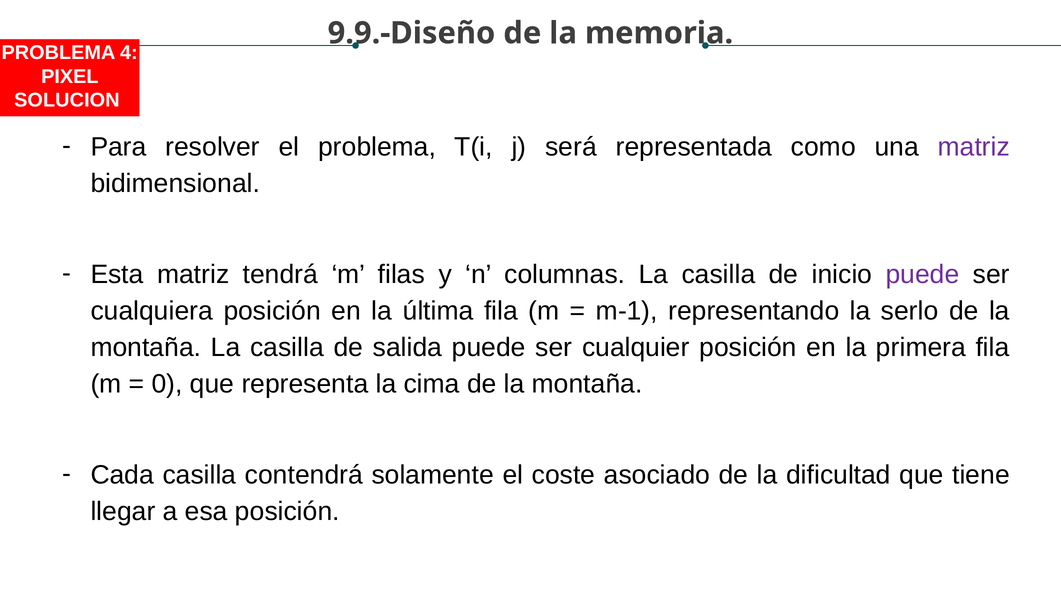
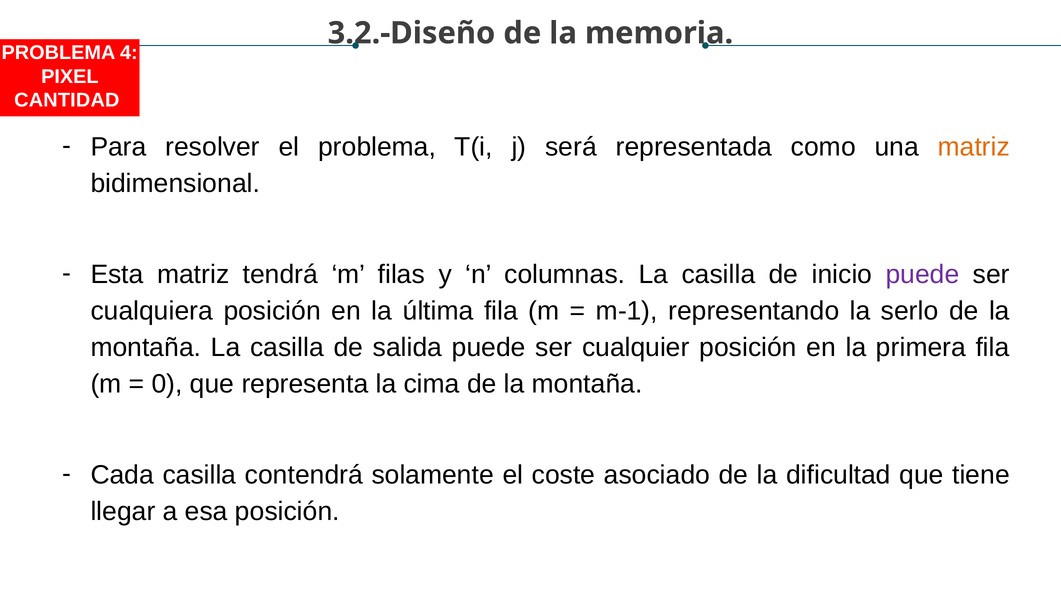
9.9.-Diseño: 9.9.-Diseño -> 3.2.-Diseño
SOLUCION: SOLUCION -> CANTIDAD
matriz at (974, 147) colour: purple -> orange
